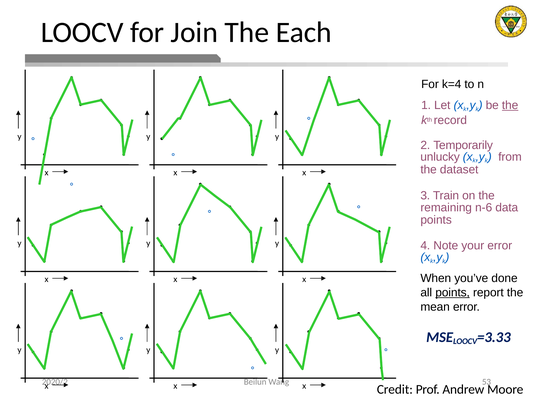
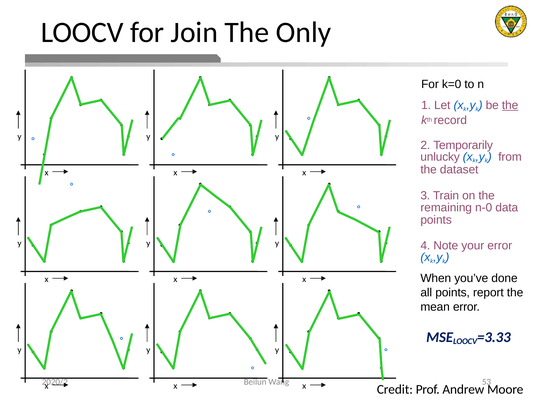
Each: Each -> Only
k=4: k=4 -> k=0
n-6: n-6 -> n-0
points at (453, 292) underline: present -> none
